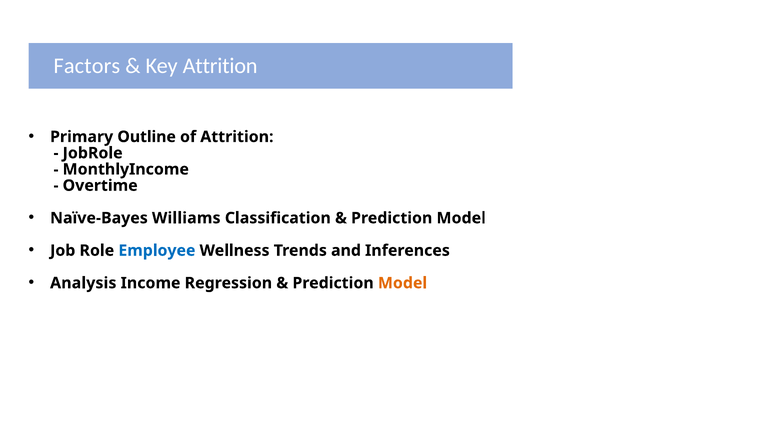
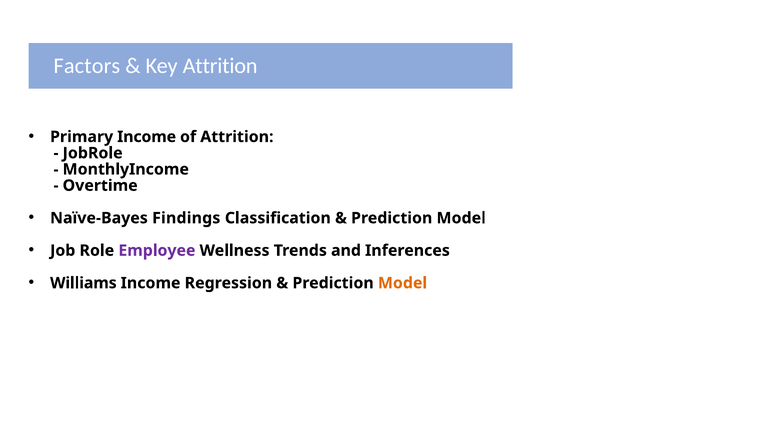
Primary Outline: Outline -> Income
Williams: Williams -> Findings
Employee colour: blue -> purple
Analysis: Analysis -> Williams
